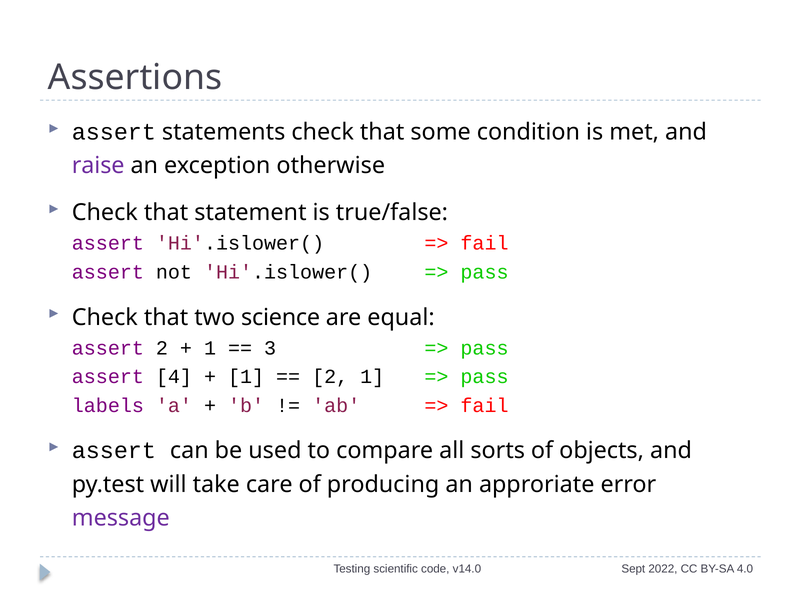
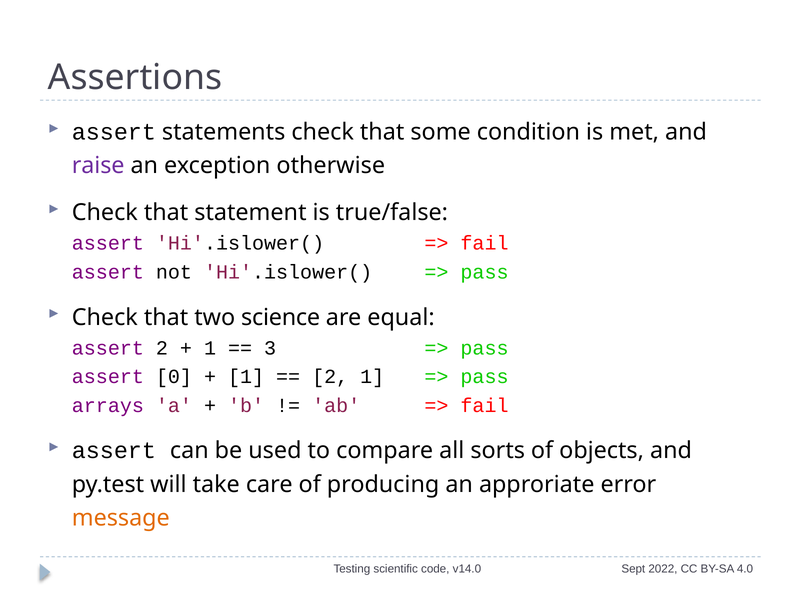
4: 4 -> 0
labels: labels -> arrays
message colour: purple -> orange
